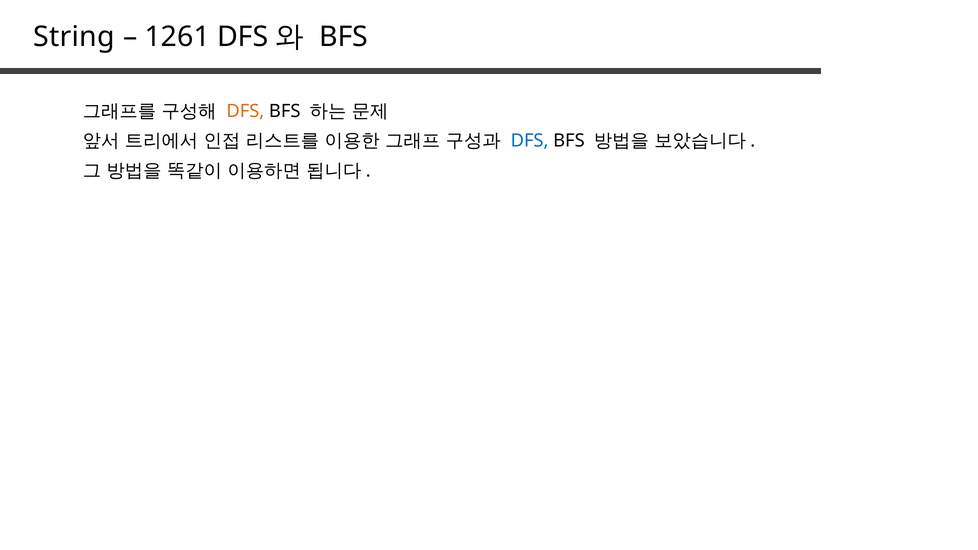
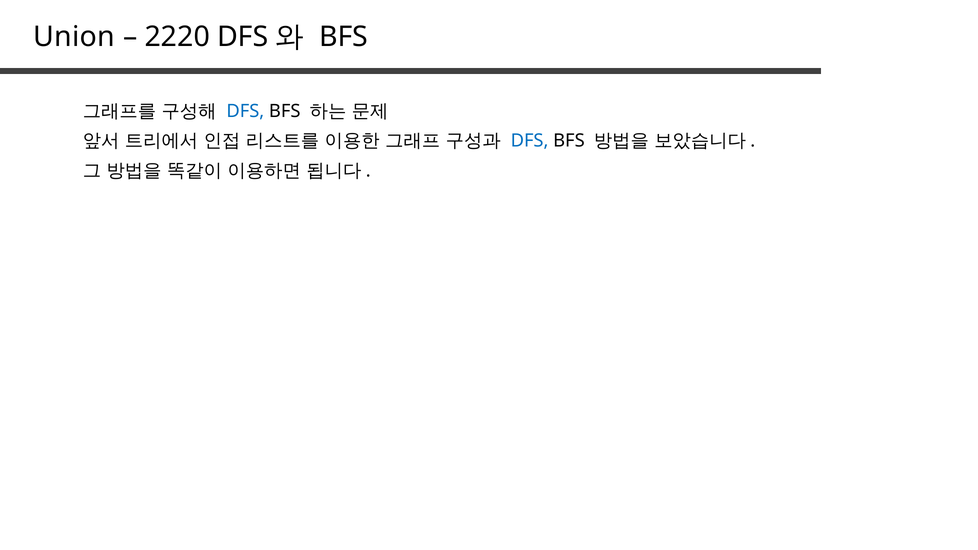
String: String -> Union
1261: 1261 -> 2220
DFS at (245, 111) colour: orange -> blue
